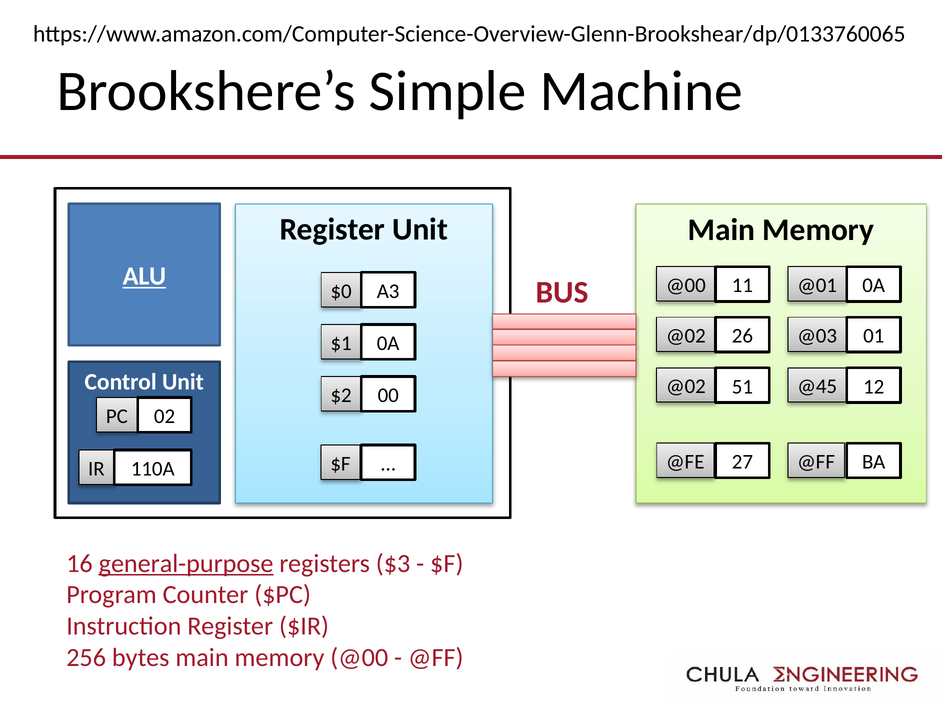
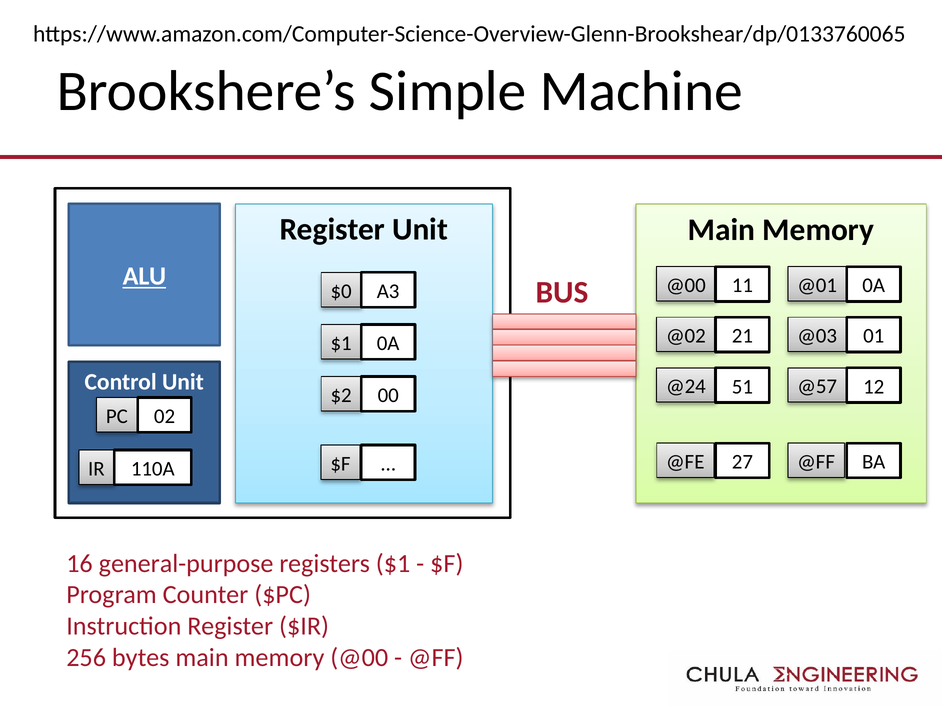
26: 26 -> 21
@02 at (686, 387): @02 -> @24
@45: @45 -> @57
general-purpose underline: present -> none
registers $3: $3 -> $1
